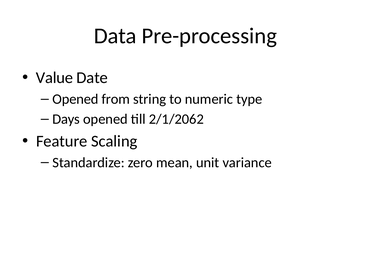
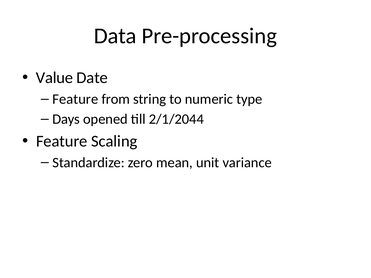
Opened at (75, 99): Opened -> Feature
2/1/2062: 2/1/2062 -> 2/1/2044
